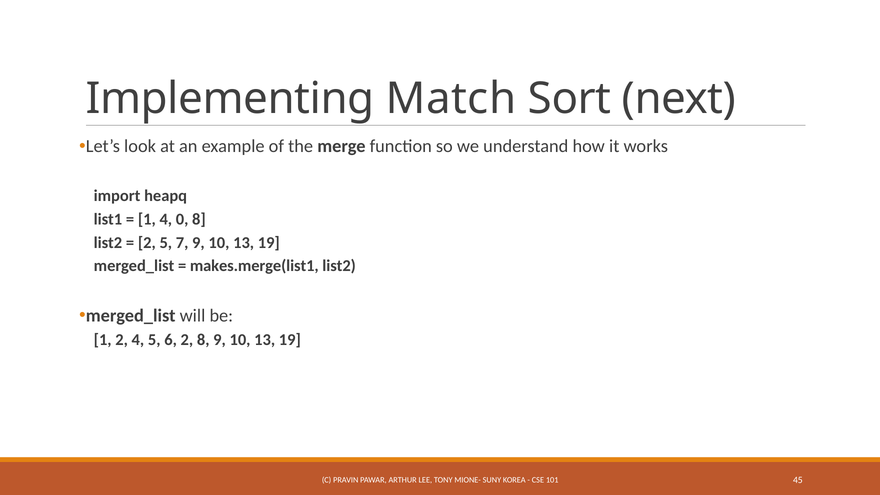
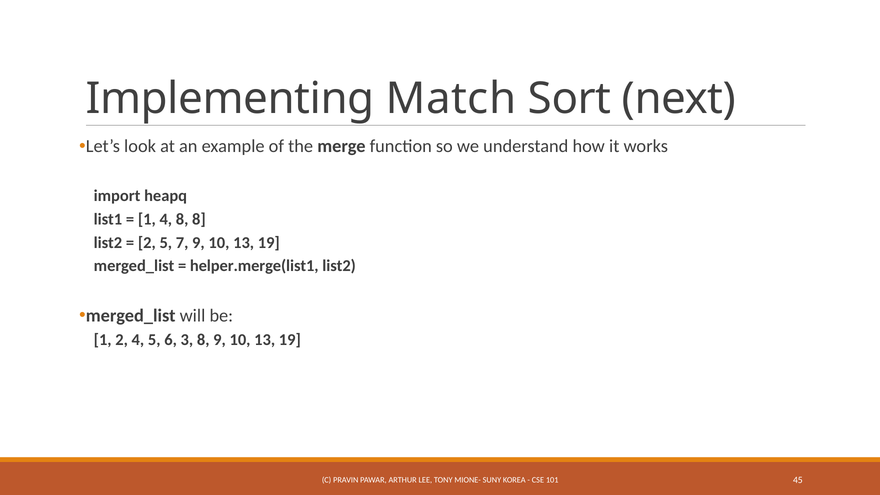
4 0: 0 -> 8
makes.merge(list1: makes.merge(list1 -> helper.merge(list1
6 2: 2 -> 3
